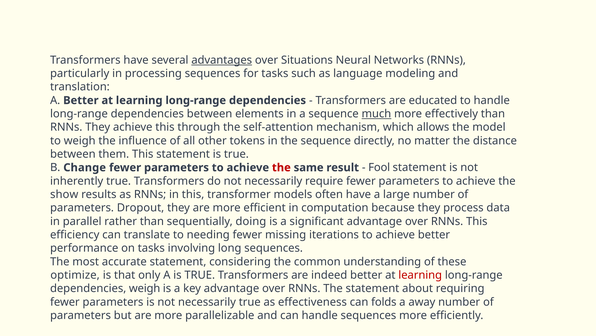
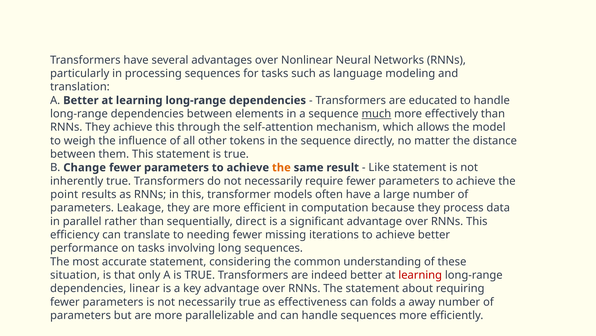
advantages underline: present -> none
Situations: Situations -> Nonlinear
the at (281, 167) colour: red -> orange
Fool: Fool -> Like
show: show -> point
Dropout: Dropout -> Leakage
doing: doing -> direct
optimize: optimize -> situation
dependencies weigh: weigh -> linear
